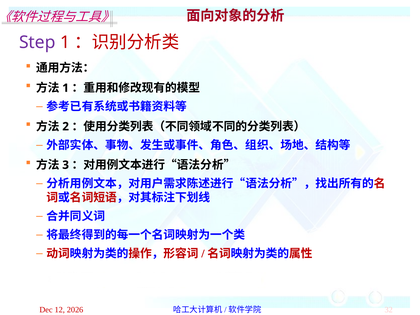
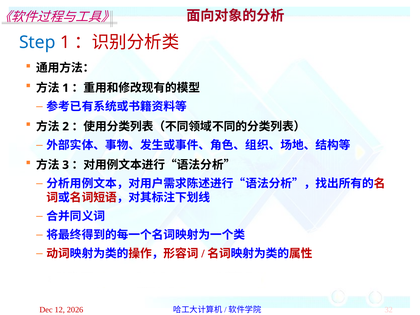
Step colour: purple -> blue
